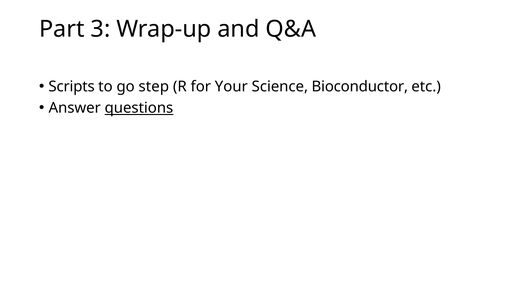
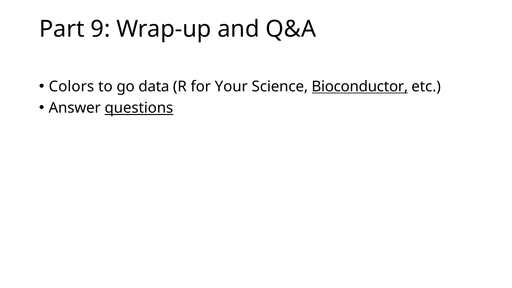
3: 3 -> 9
Scripts: Scripts -> Colors
step: step -> data
Bioconductor underline: none -> present
